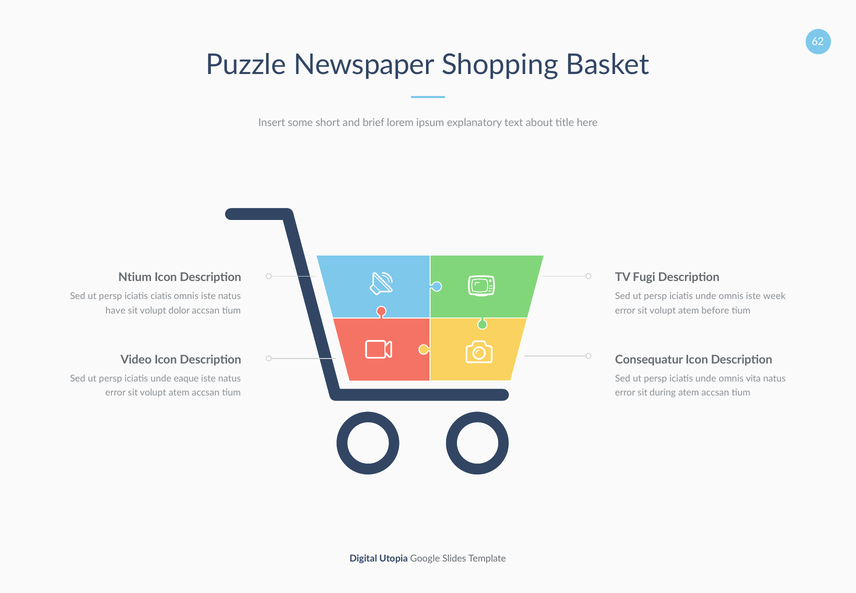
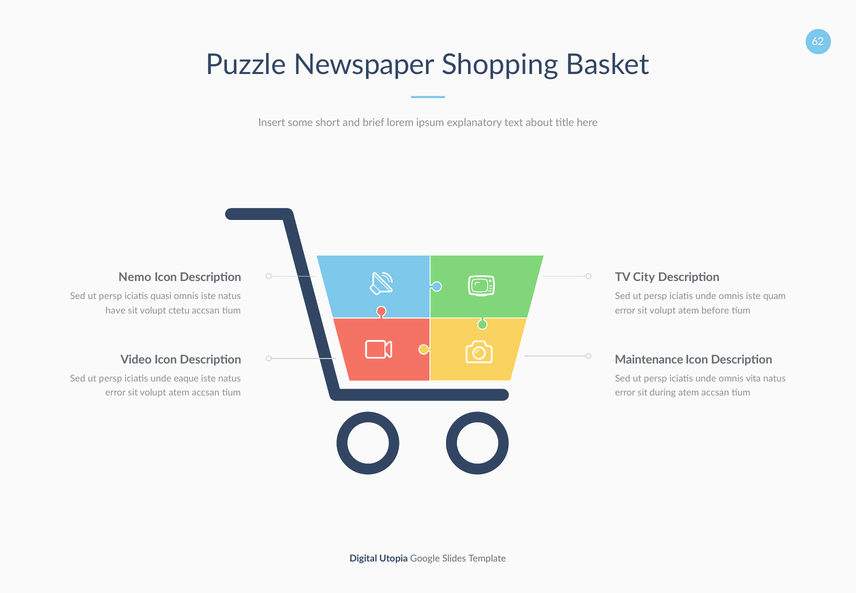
Ntium: Ntium -> Nemo
Fugi: Fugi -> City
ciatis: ciatis -> quasi
week: week -> quam
dolor: dolor -> ctetu
Consequatur: Consequatur -> Maintenance
